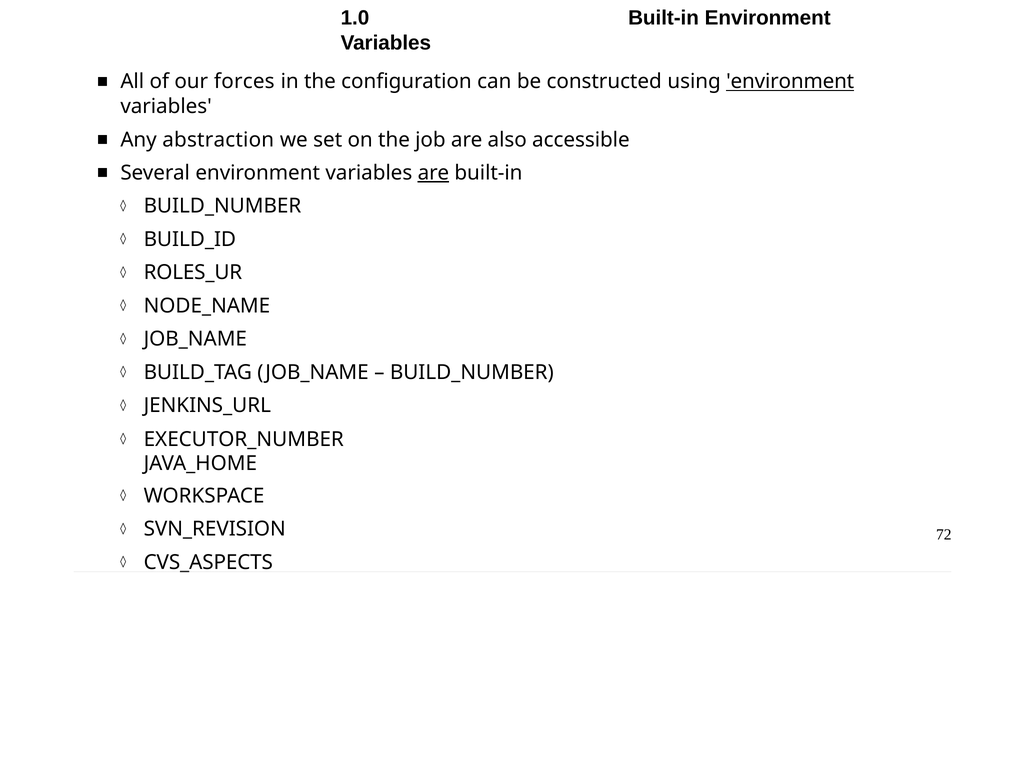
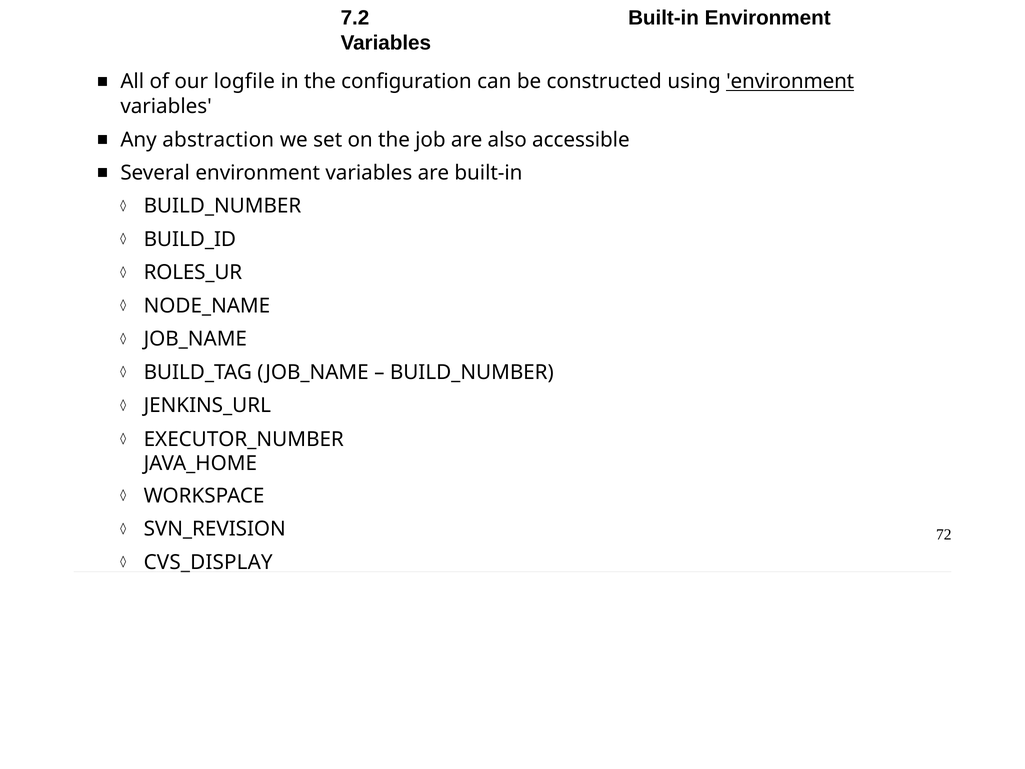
1.0: 1.0 -> 7.2
forces: forces -> logfile
are at (433, 173) underline: present -> none
CVS_ASPECTS: CVS_ASPECTS -> CVS_DISPLAY
